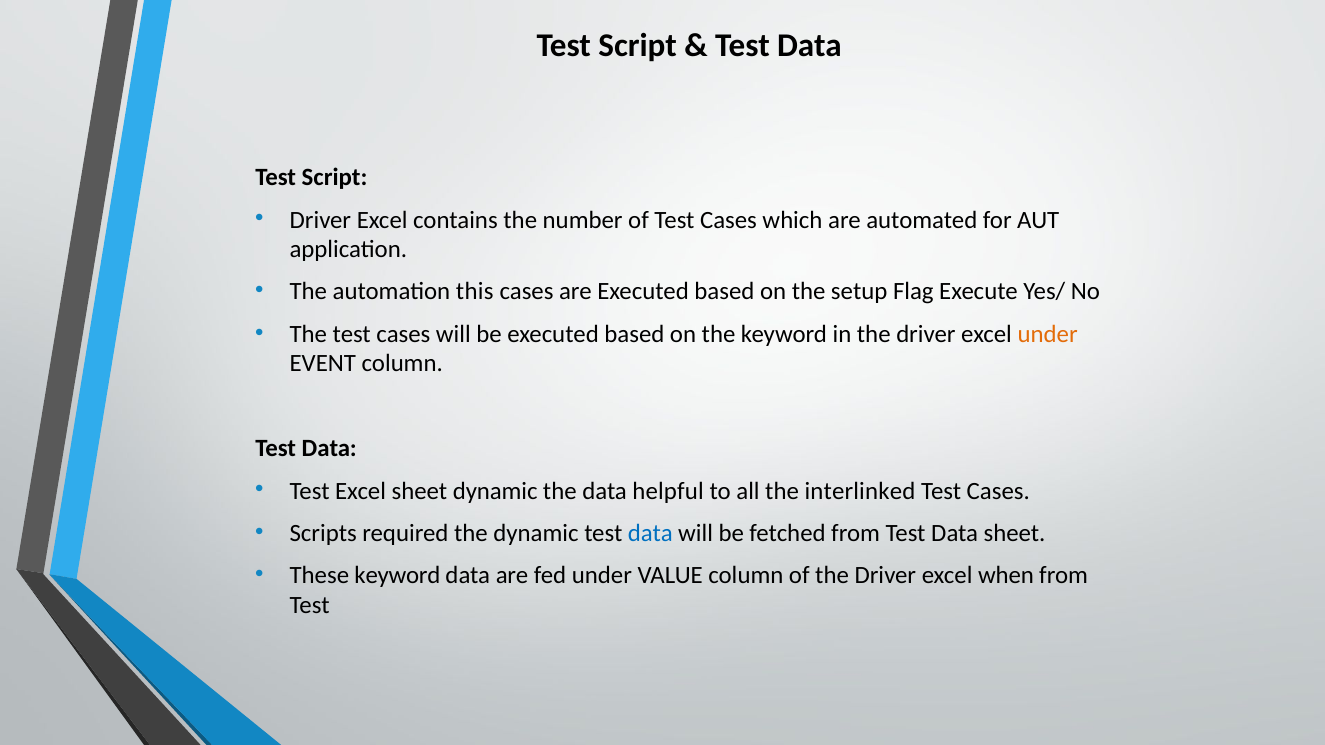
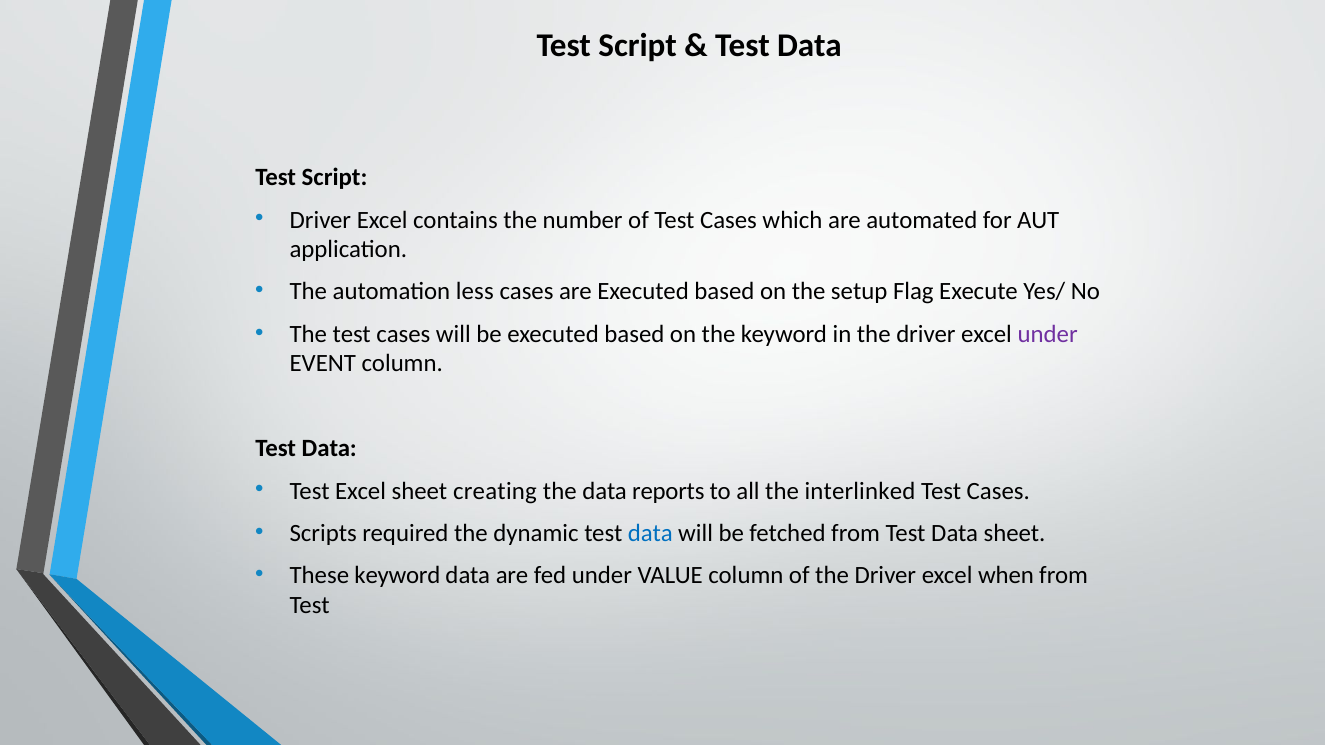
this: this -> less
under at (1048, 334) colour: orange -> purple
sheet dynamic: dynamic -> creating
helpful: helpful -> reports
